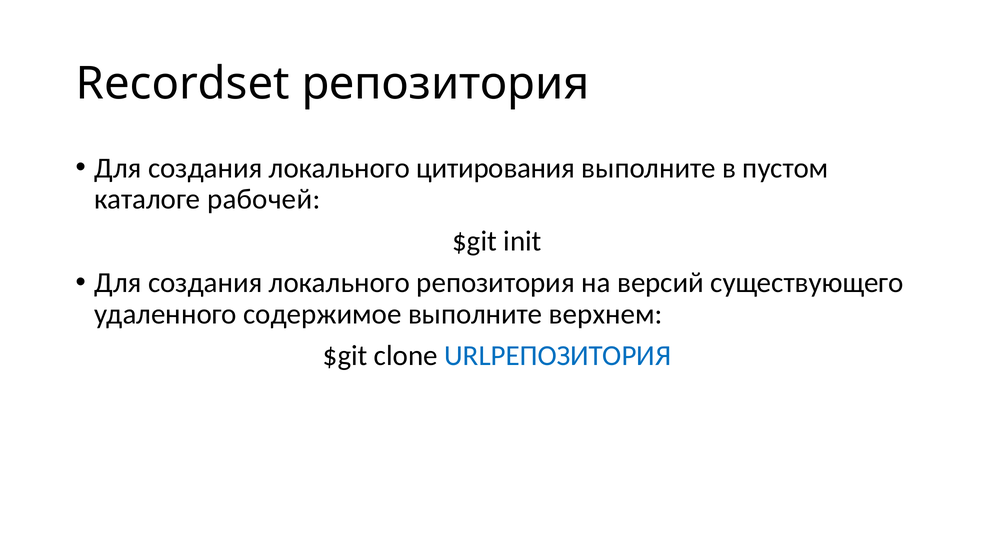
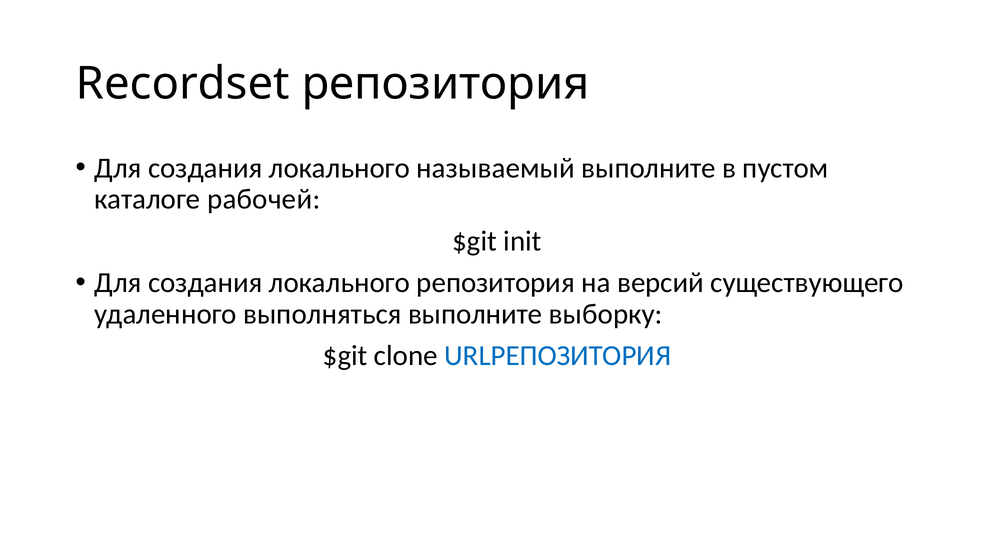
цитирования: цитирования -> называемый
содержимое: содержимое -> выполняться
верхнем: верхнем -> выборку
